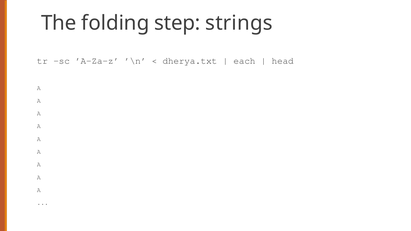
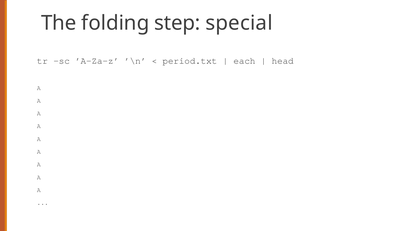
strings: strings -> special
dherya.txt: dherya.txt -> period.txt
